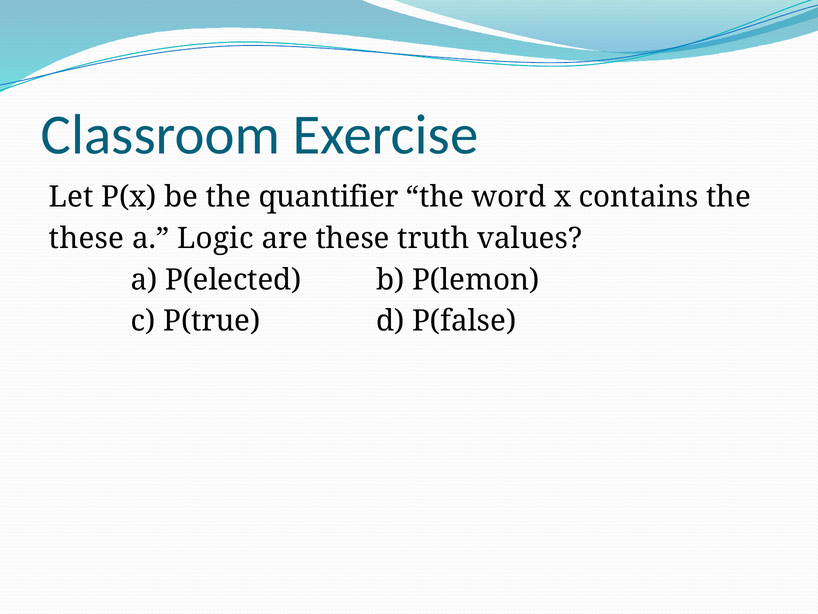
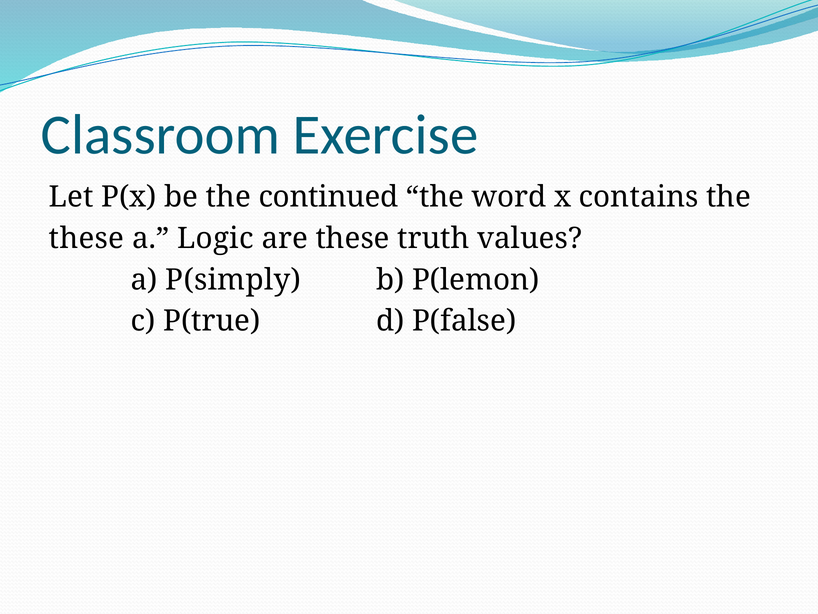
quantifier: quantifier -> continued
P(elected: P(elected -> P(simply
